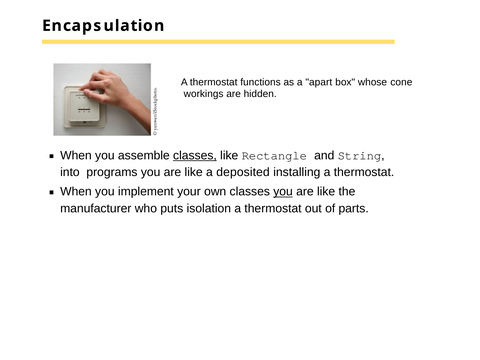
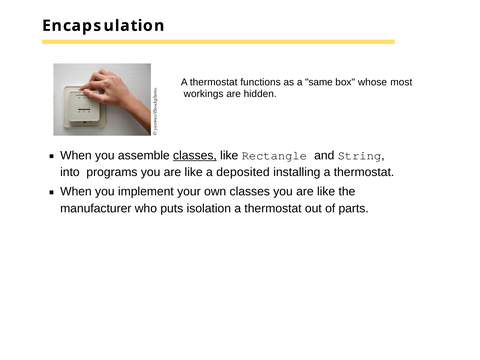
apart: apart -> same
cone: cone -> most
you at (283, 192) underline: present -> none
